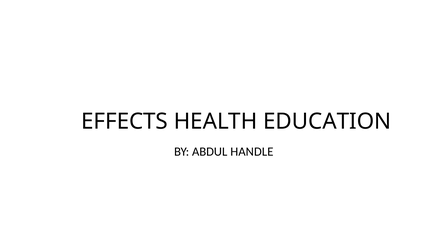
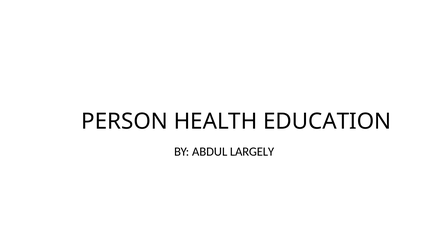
EFFECTS: EFFECTS -> PERSON
HANDLE: HANDLE -> LARGELY
